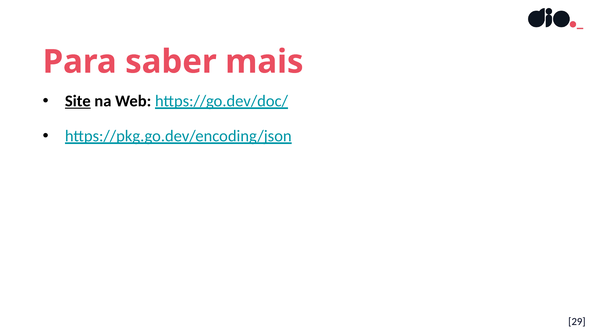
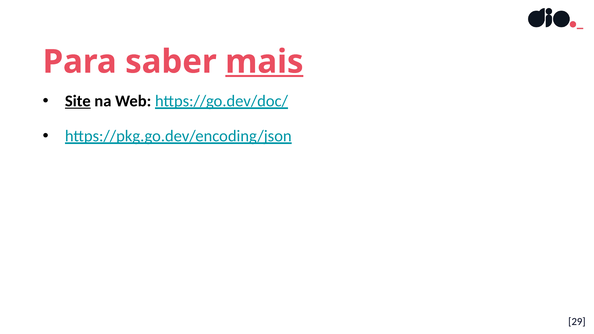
mais underline: none -> present
